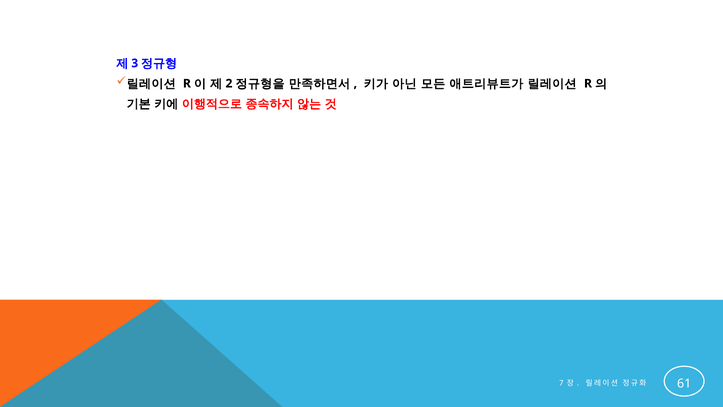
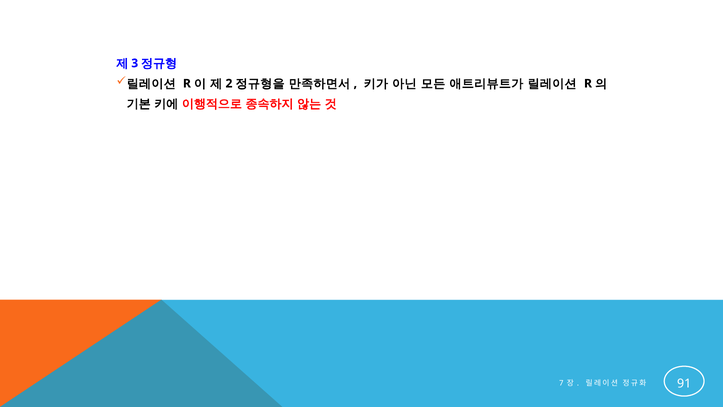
61: 61 -> 91
